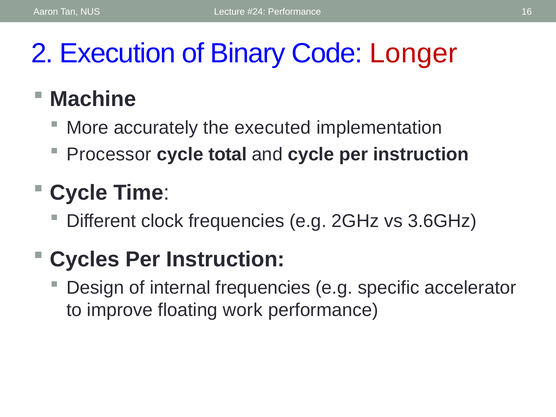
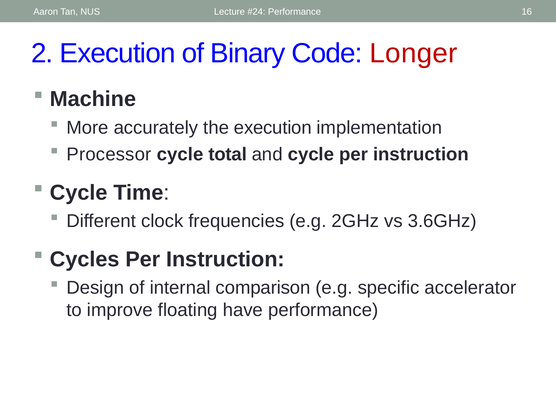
the executed: executed -> execution
internal frequencies: frequencies -> comparison
work: work -> have
